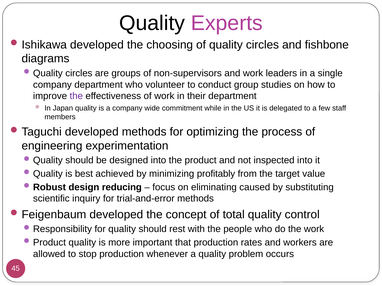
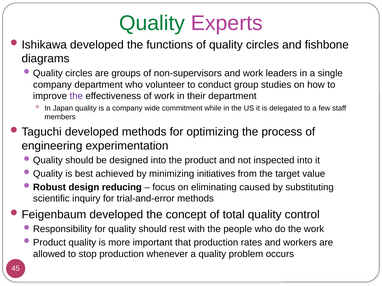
Quality at (152, 23) colour: black -> green
choosing: choosing -> functions
profitably: profitably -> initiatives
